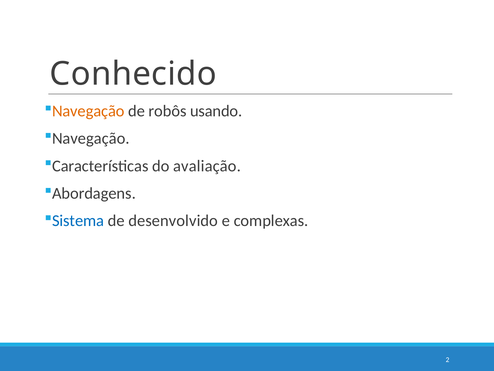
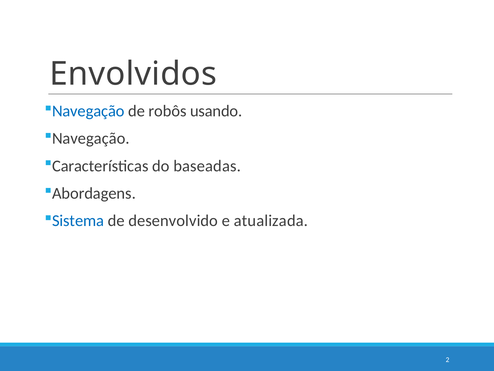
Conhecido: Conhecido -> Envolvidos
Navegação at (88, 111) colour: orange -> blue
avaliação: avaliação -> baseadas
complexas: complexas -> atualizada
